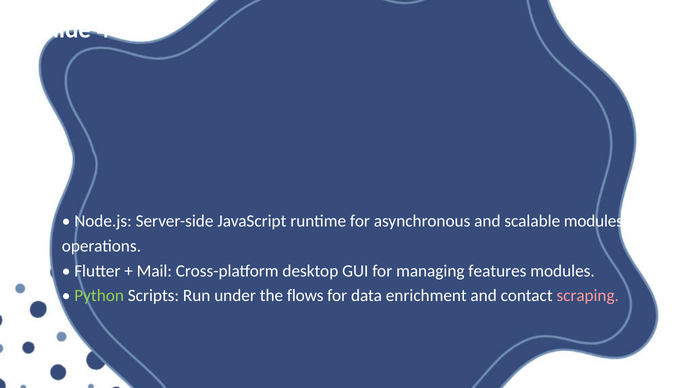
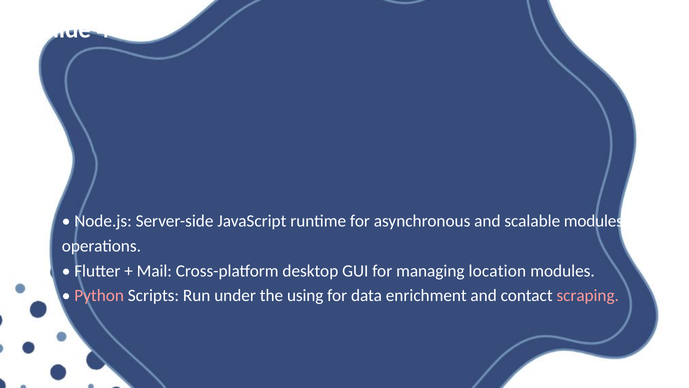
features: features -> location
Python colour: light green -> pink
flows: flows -> using
